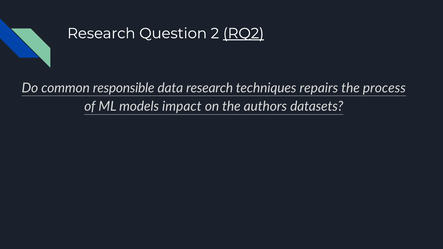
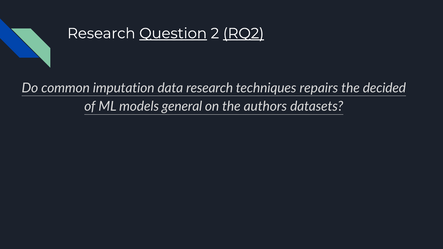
Question underline: none -> present
responsible: responsible -> imputation
process: process -> decided
impact: impact -> general
